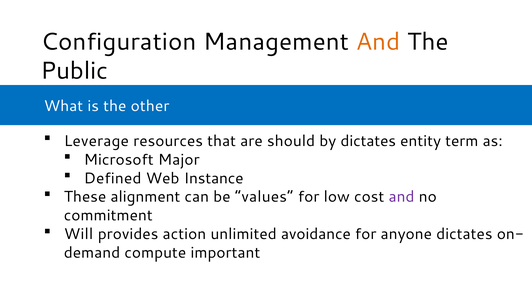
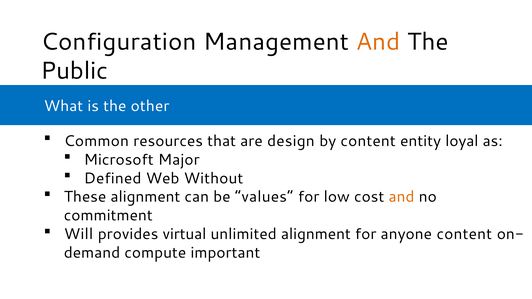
Leverage: Leverage -> Common
should: should -> design
by dictates: dictates -> content
term: term -> loyal
Instance: Instance -> Without
and at (402, 197) colour: purple -> orange
action: action -> virtual
unlimited avoidance: avoidance -> alignment
anyone dictates: dictates -> content
